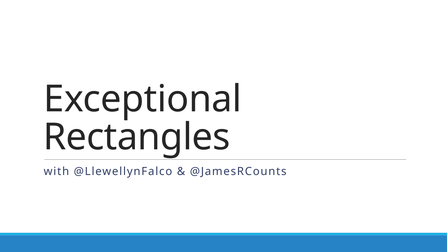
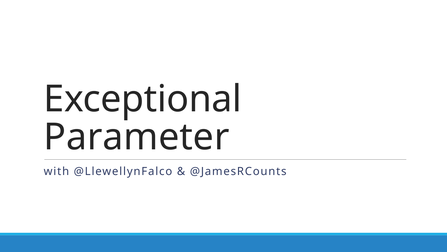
Rectangles: Rectangles -> Parameter
